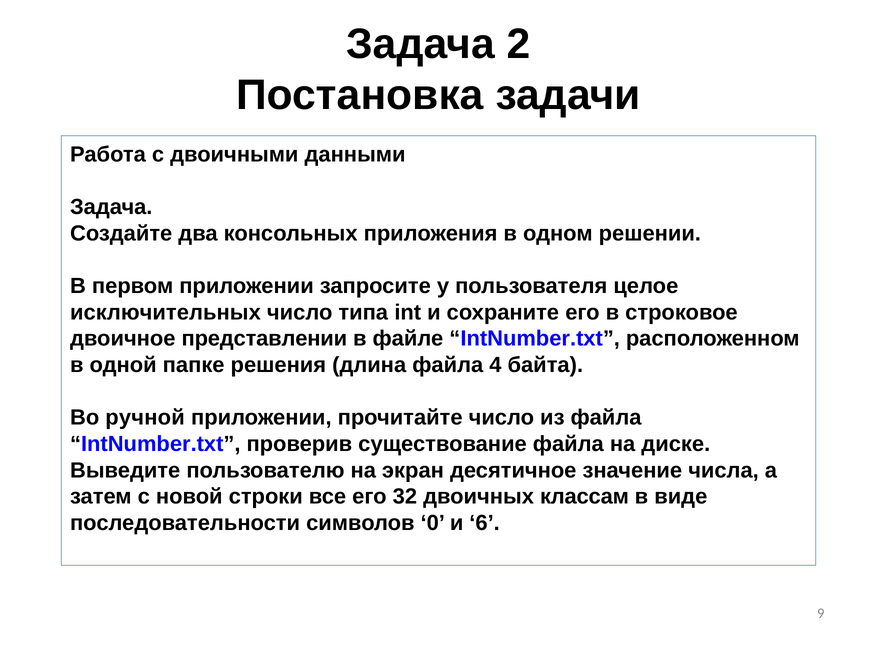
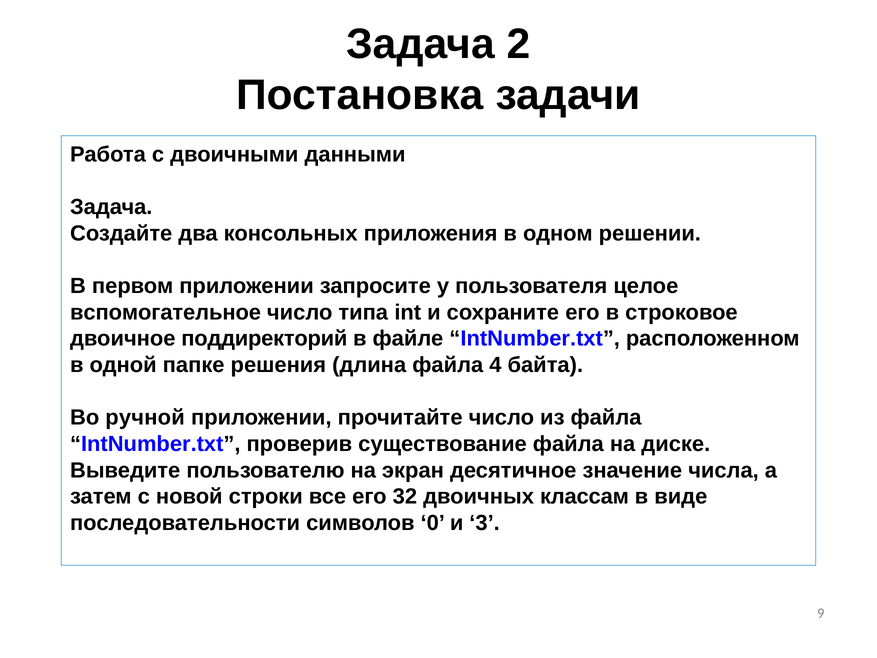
исключительных: исключительных -> вспомогательное
представлении: представлении -> поддиректорий
6: 6 -> 3
